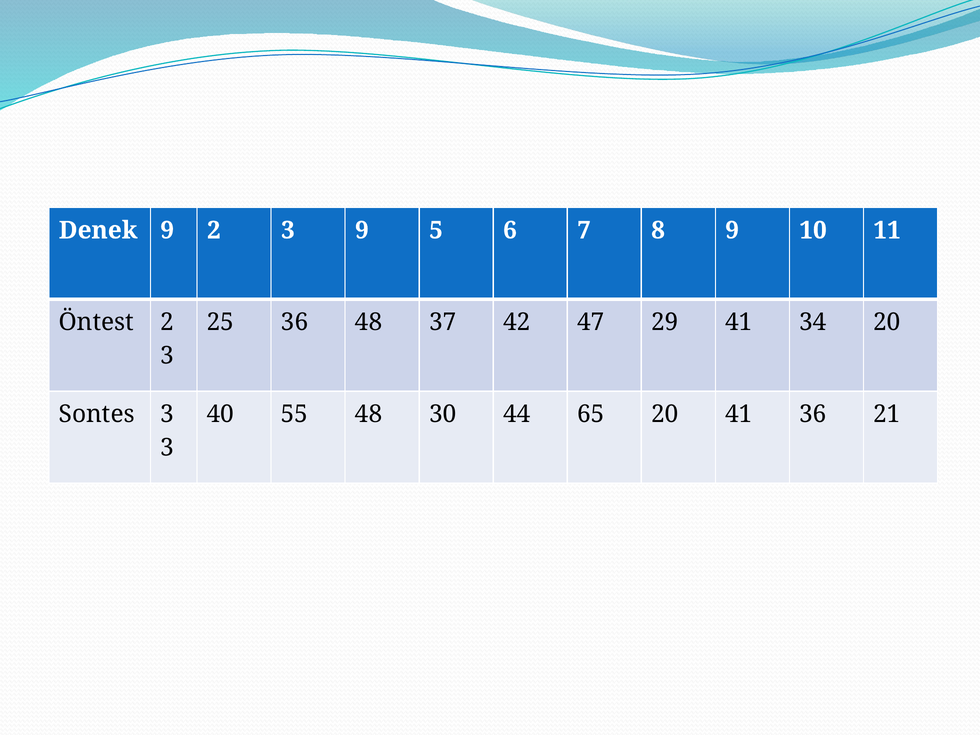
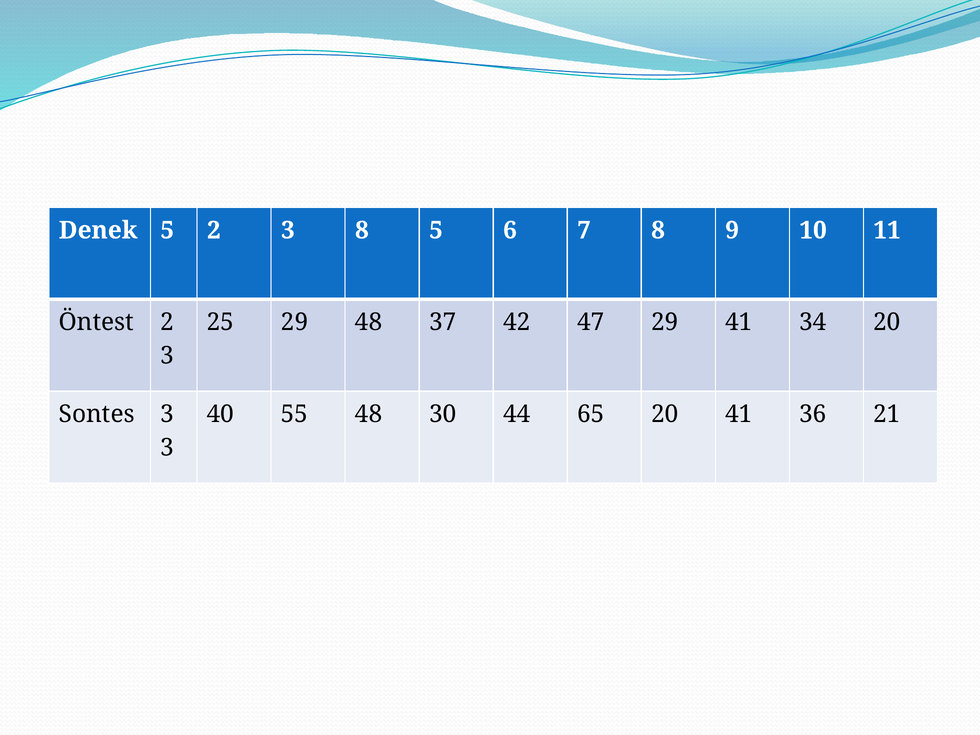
Denek 9: 9 -> 5
3 9: 9 -> 8
25 36: 36 -> 29
